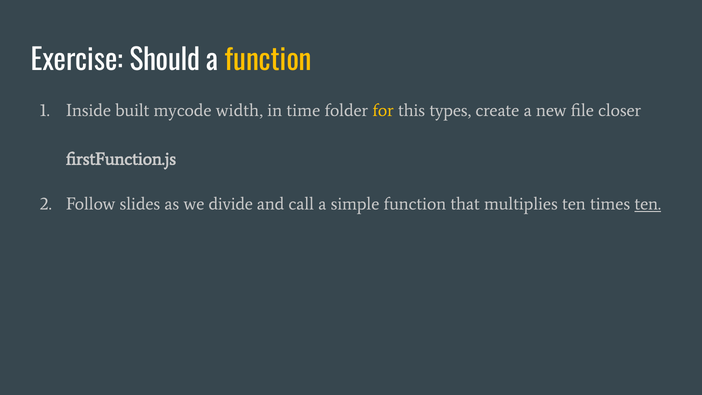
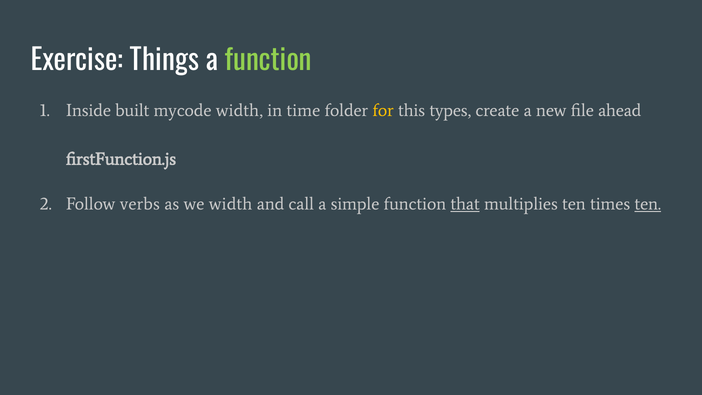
Should: Should -> Things
function at (268, 61) colour: yellow -> light green
closer: closer -> ahead
slides: slides -> verbs
we divide: divide -> width
that underline: none -> present
